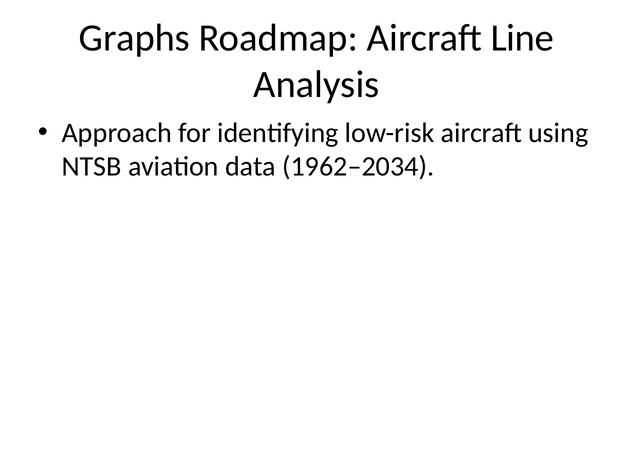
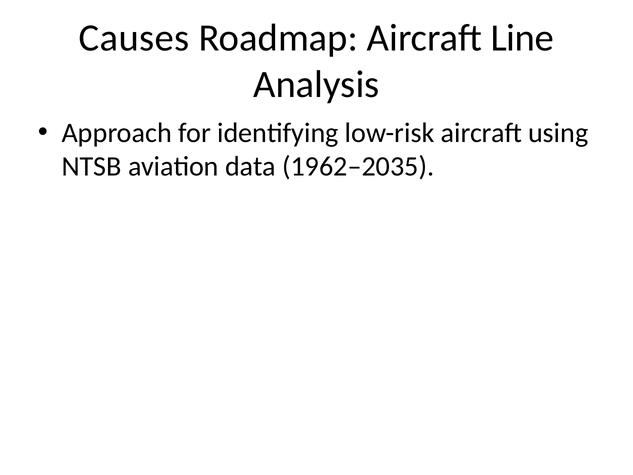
Graphs: Graphs -> Causes
1962–2034: 1962–2034 -> 1962–2035
